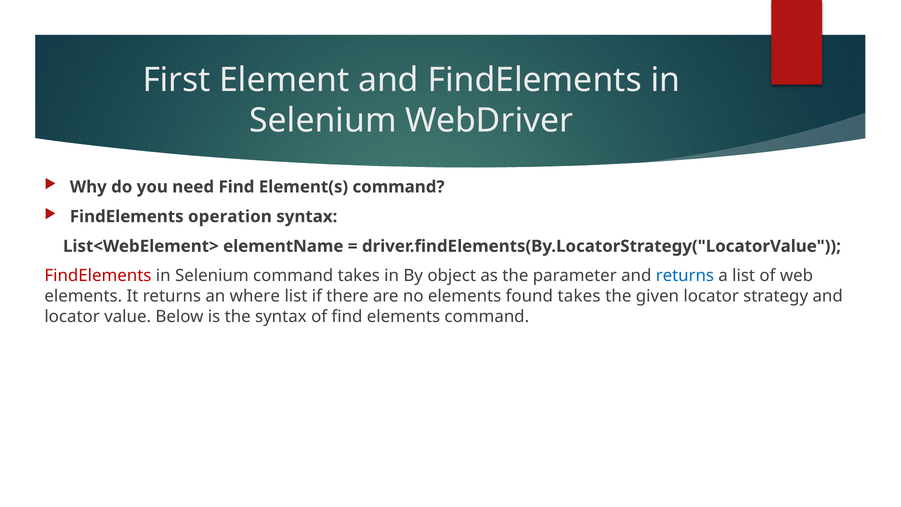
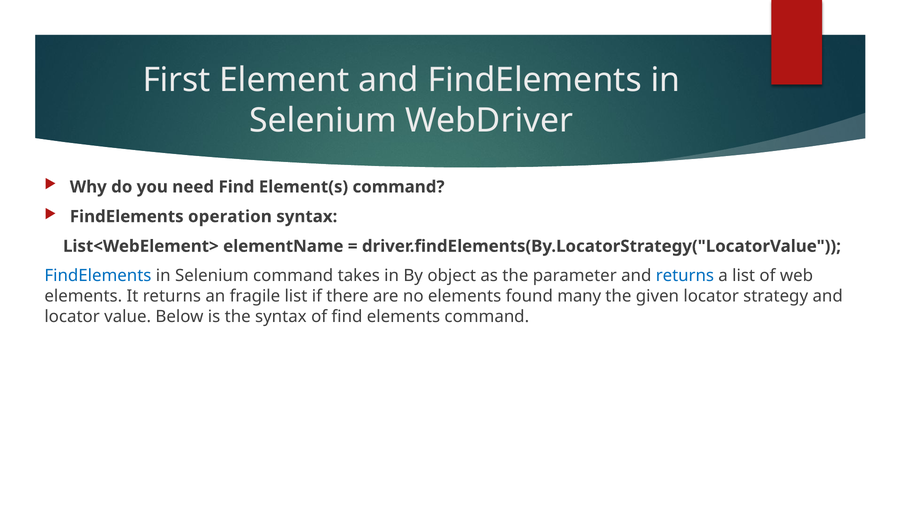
FindElements at (98, 276) colour: red -> blue
where: where -> fragile
found takes: takes -> many
